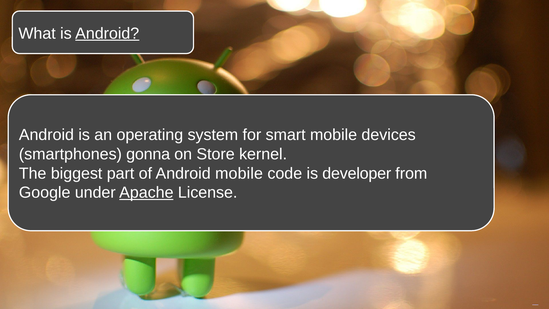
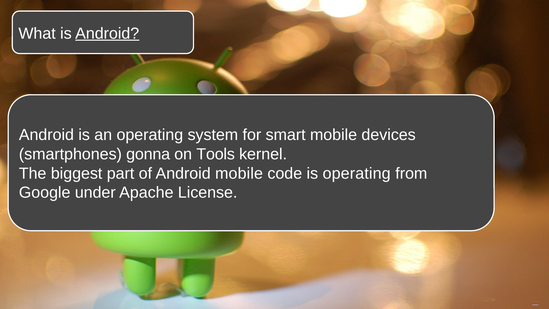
Store: Store -> Tools
is developer: developer -> operating
Apache underline: present -> none
